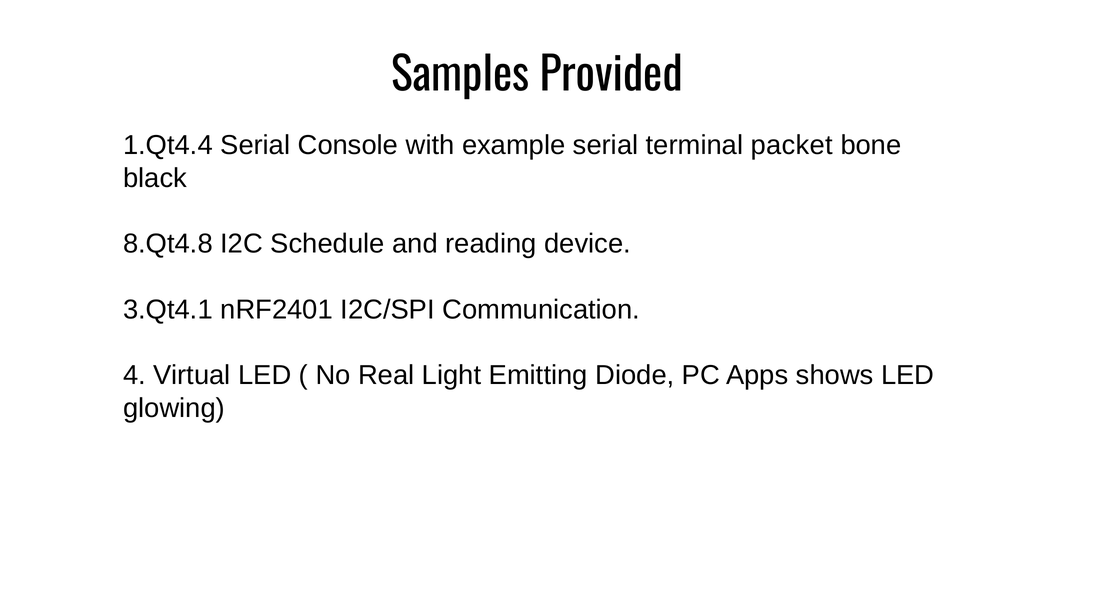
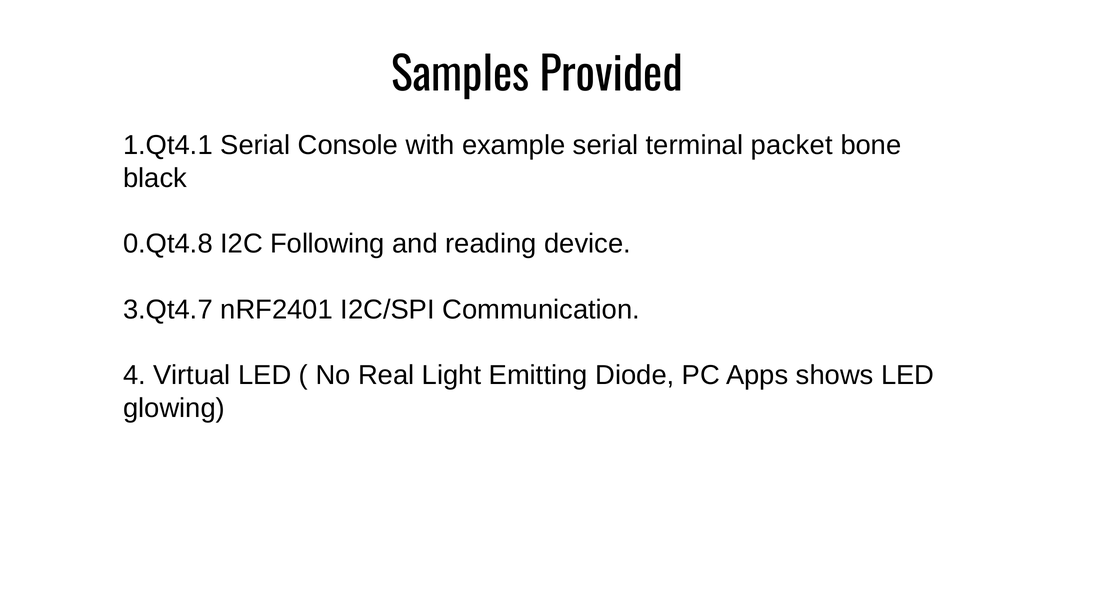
1.Qt4.4: 1.Qt4.4 -> 1.Qt4.1
8.Qt4.8: 8.Qt4.8 -> 0.Qt4.8
Schedule: Schedule -> Following
3.Qt4.1: 3.Qt4.1 -> 3.Qt4.7
